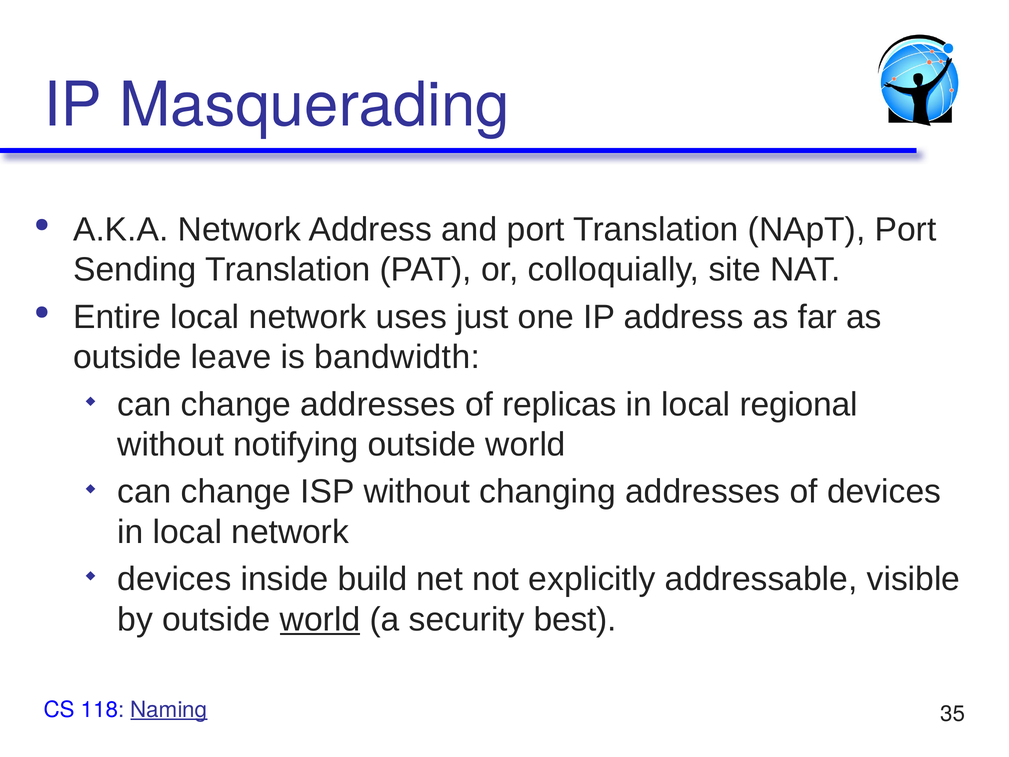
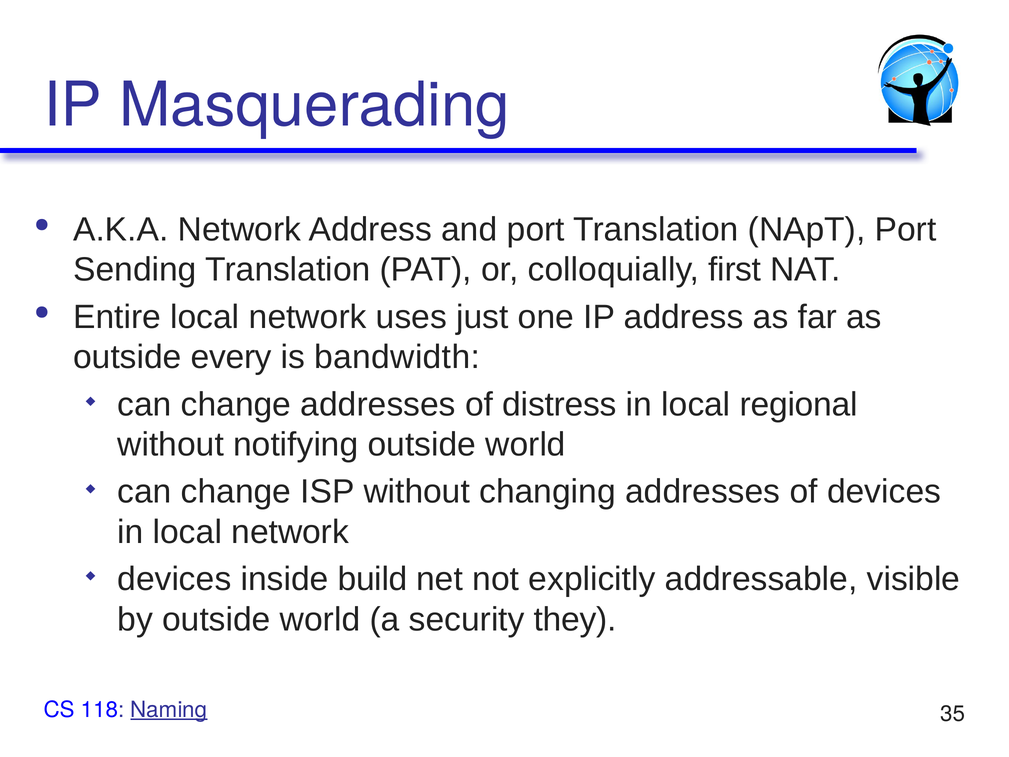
site: site -> first
leave: leave -> every
replicas: replicas -> distress
world at (320, 620) underline: present -> none
best: best -> they
